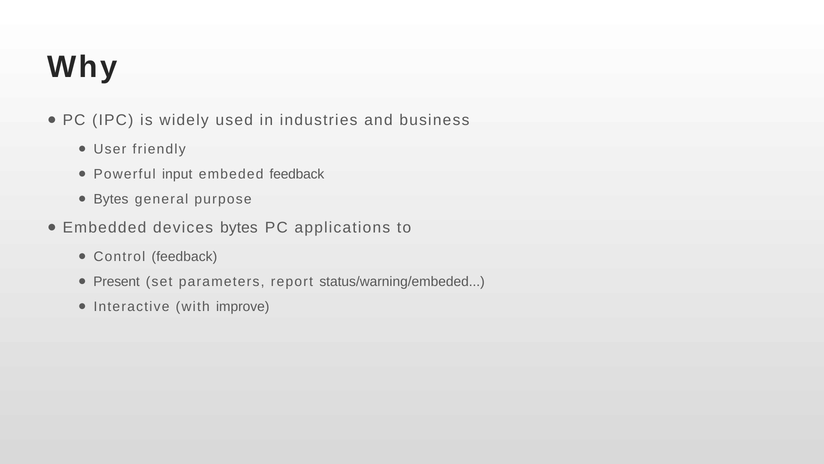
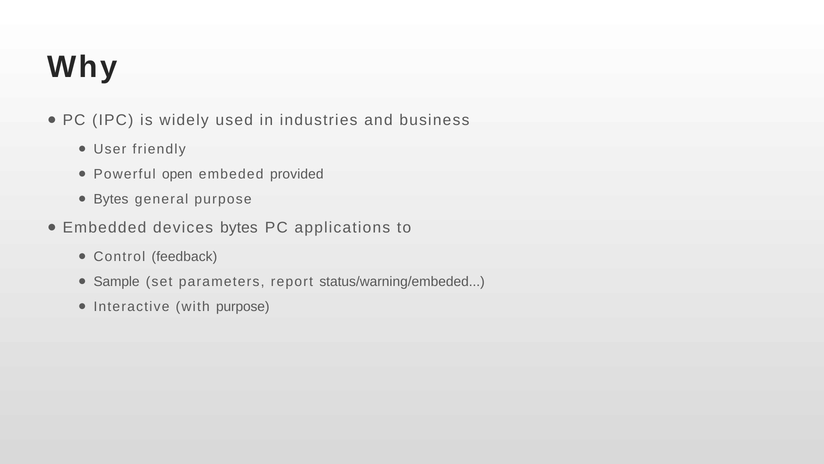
input: input -> open
embeded feedback: feedback -> provided
Present: Present -> Sample
with improve: improve -> purpose
